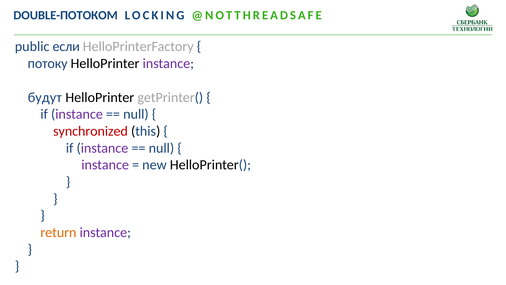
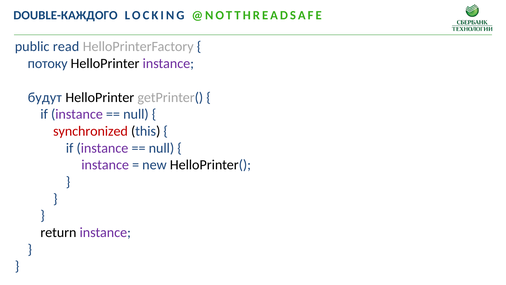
DOUBLE-ПОТОКОМ: DOUBLE-ПОТОКОМ -> DOUBLE-КАЖДОГО
если: если -> read
return colour: orange -> black
